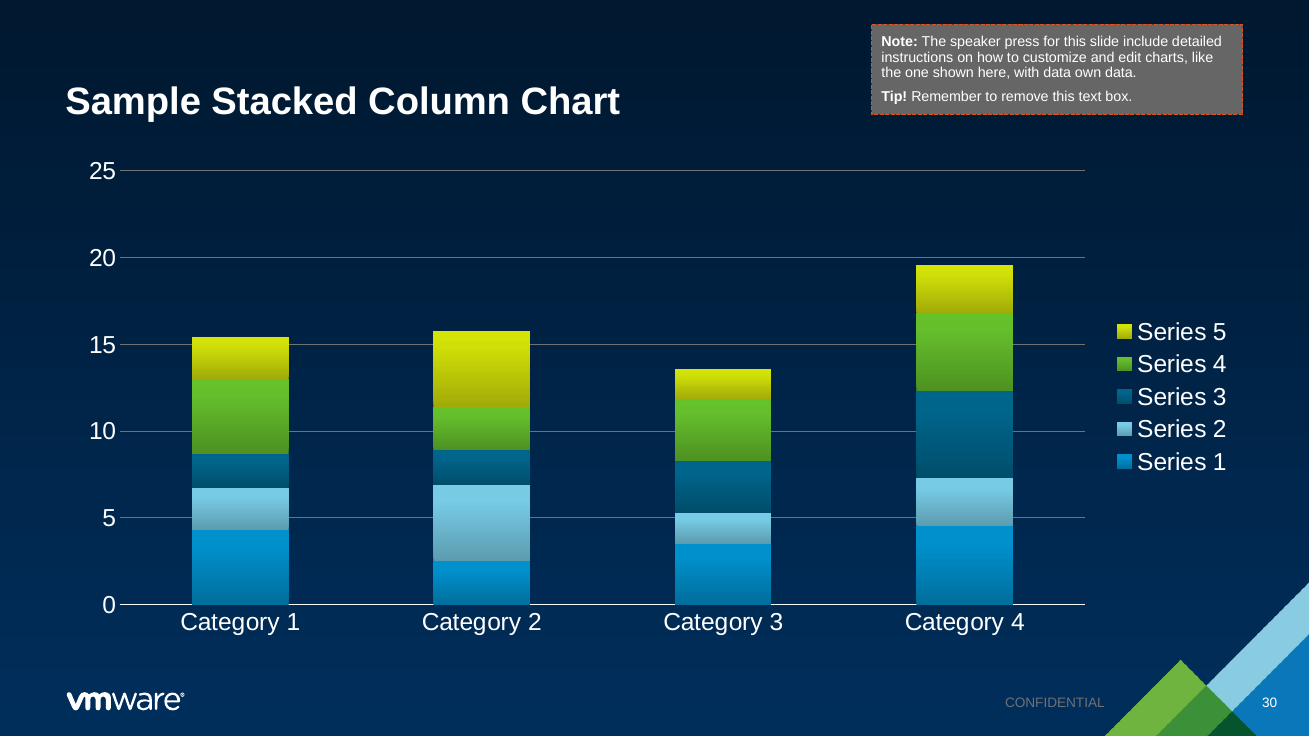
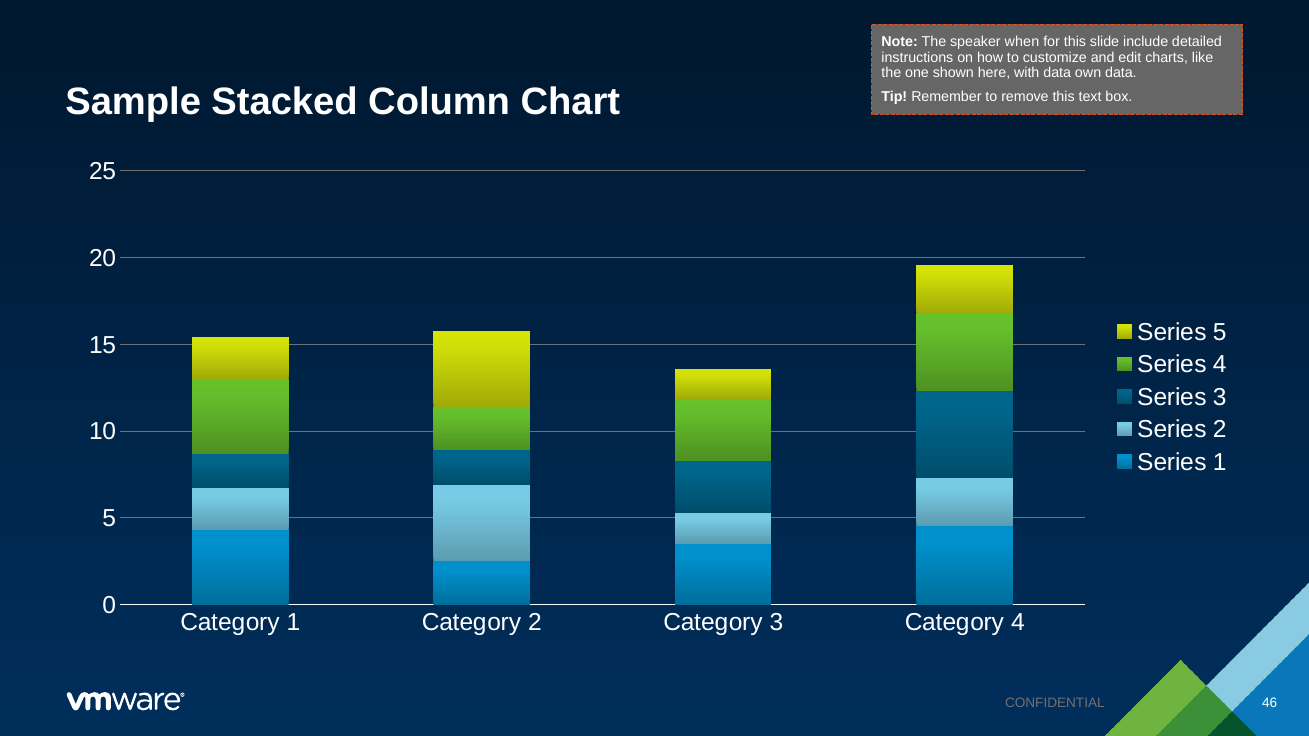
press: press -> when
30: 30 -> 46
